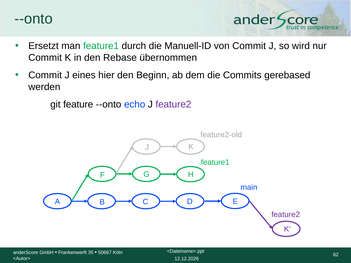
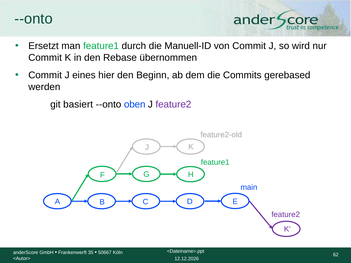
feature: feature -> basiert
echo: echo -> oben
